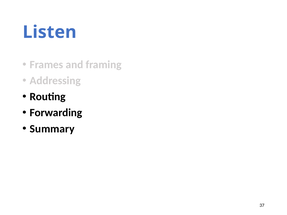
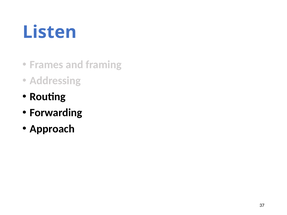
Summary: Summary -> Approach
